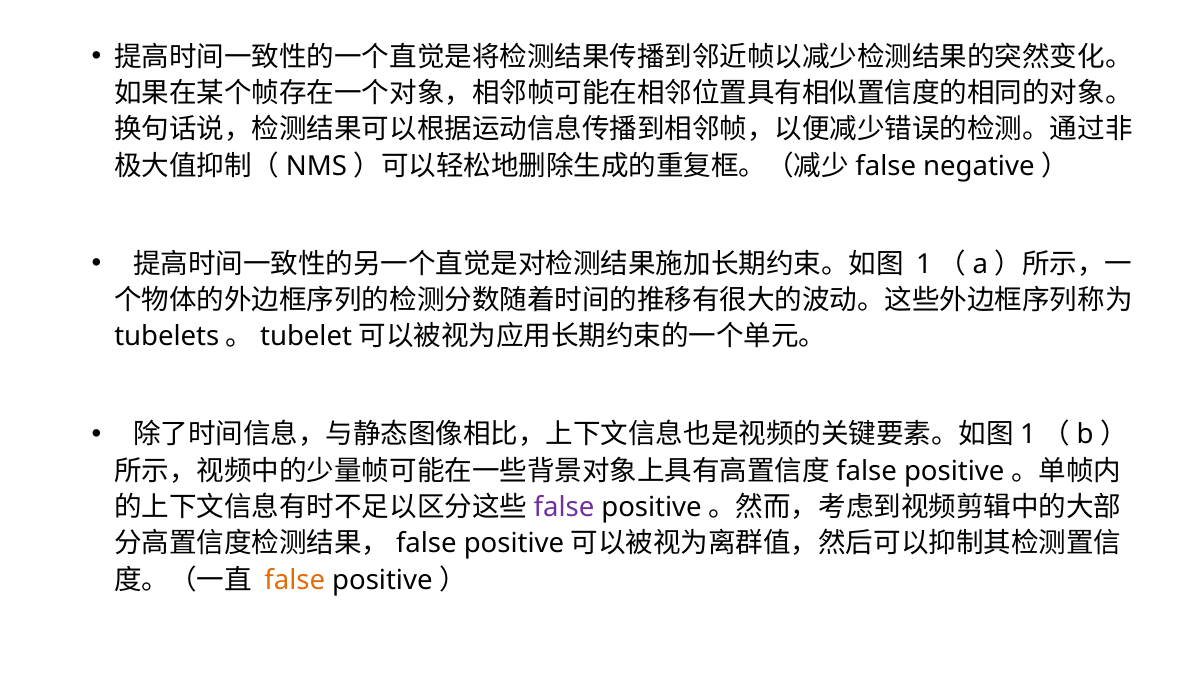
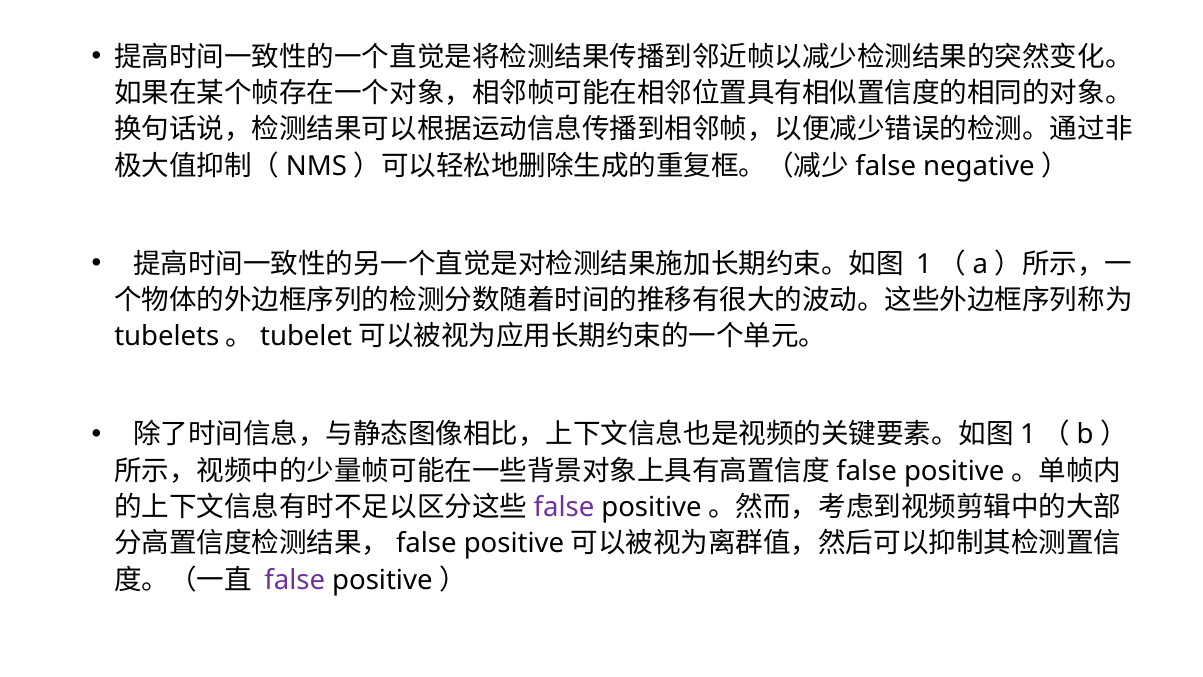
false at (295, 580) colour: orange -> purple
